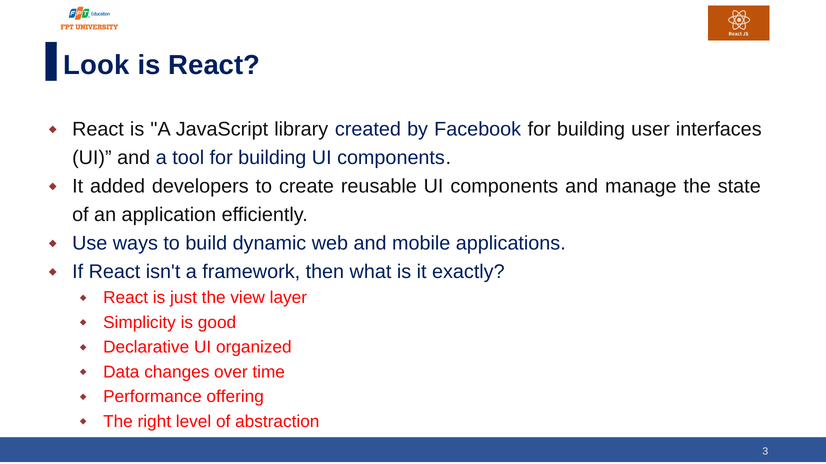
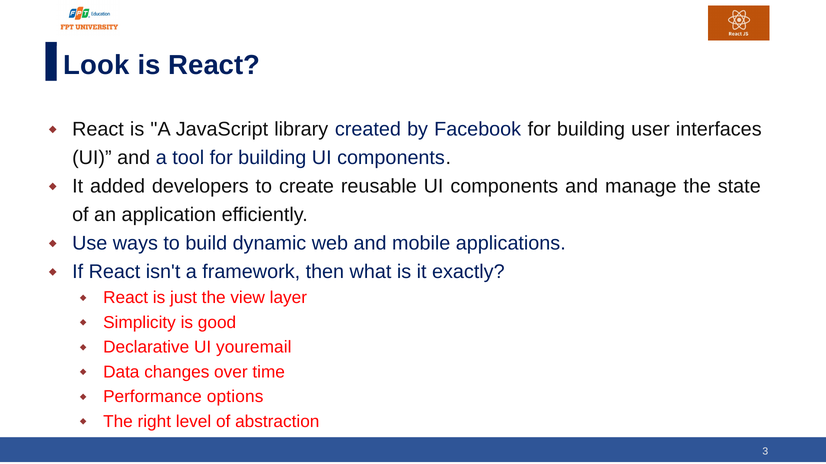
organized: organized -> youremail
offering: offering -> options
